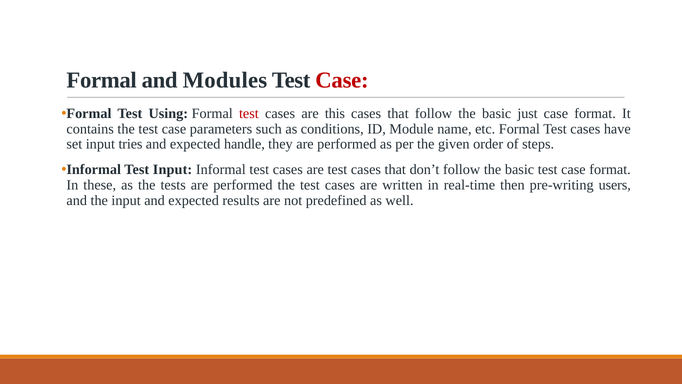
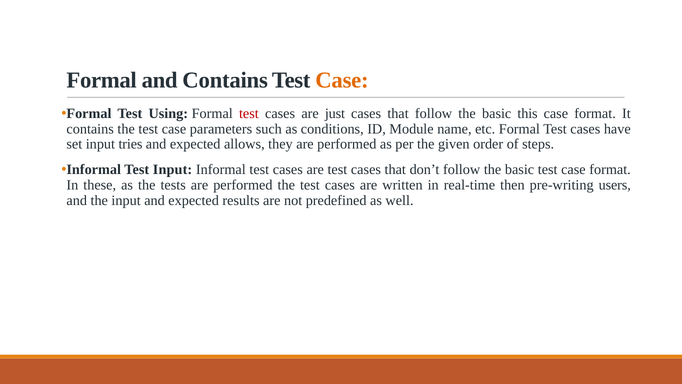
and Modules: Modules -> Contains
Case at (342, 80) colour: red -> orange
this: this -> just
just: just -> this
handle: handle -> allows
